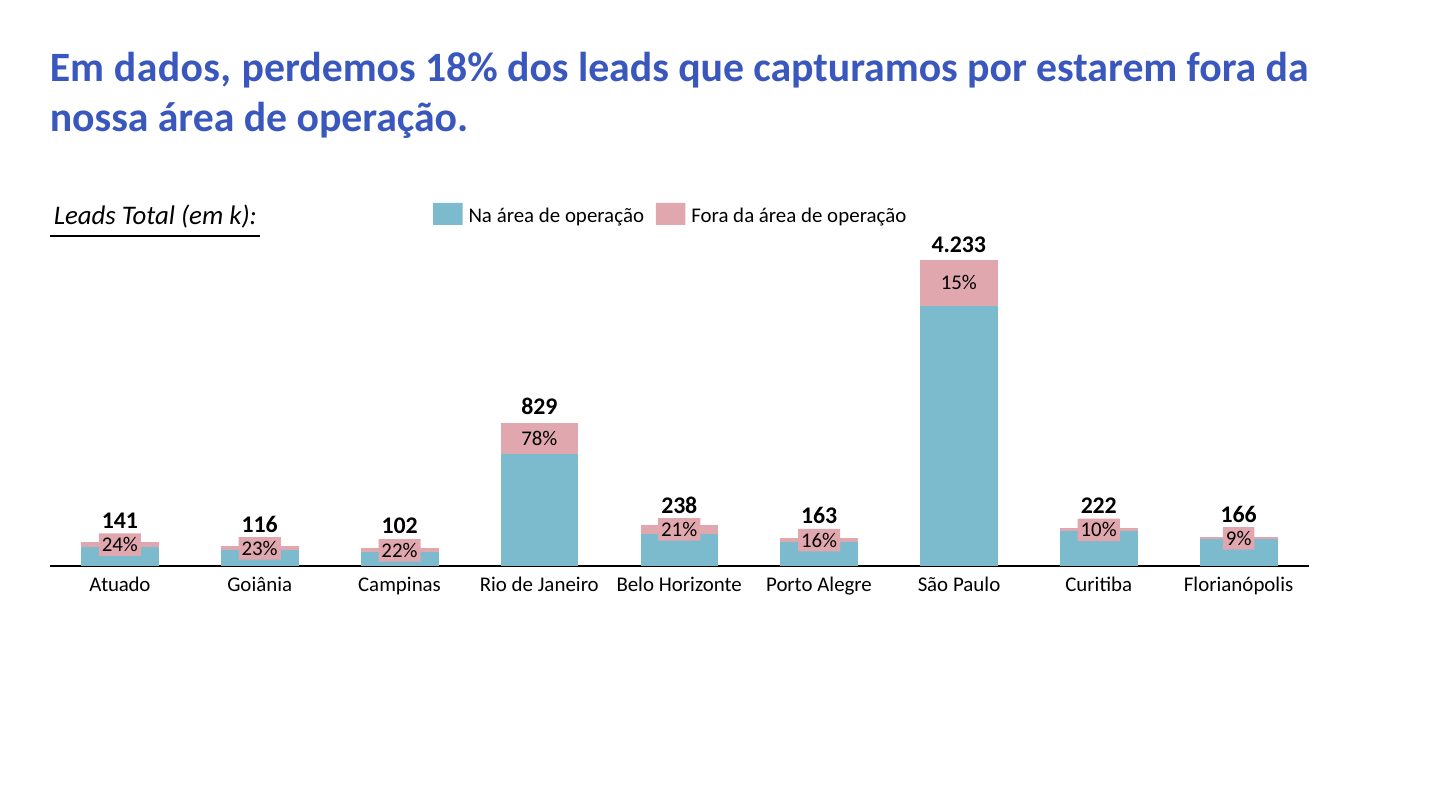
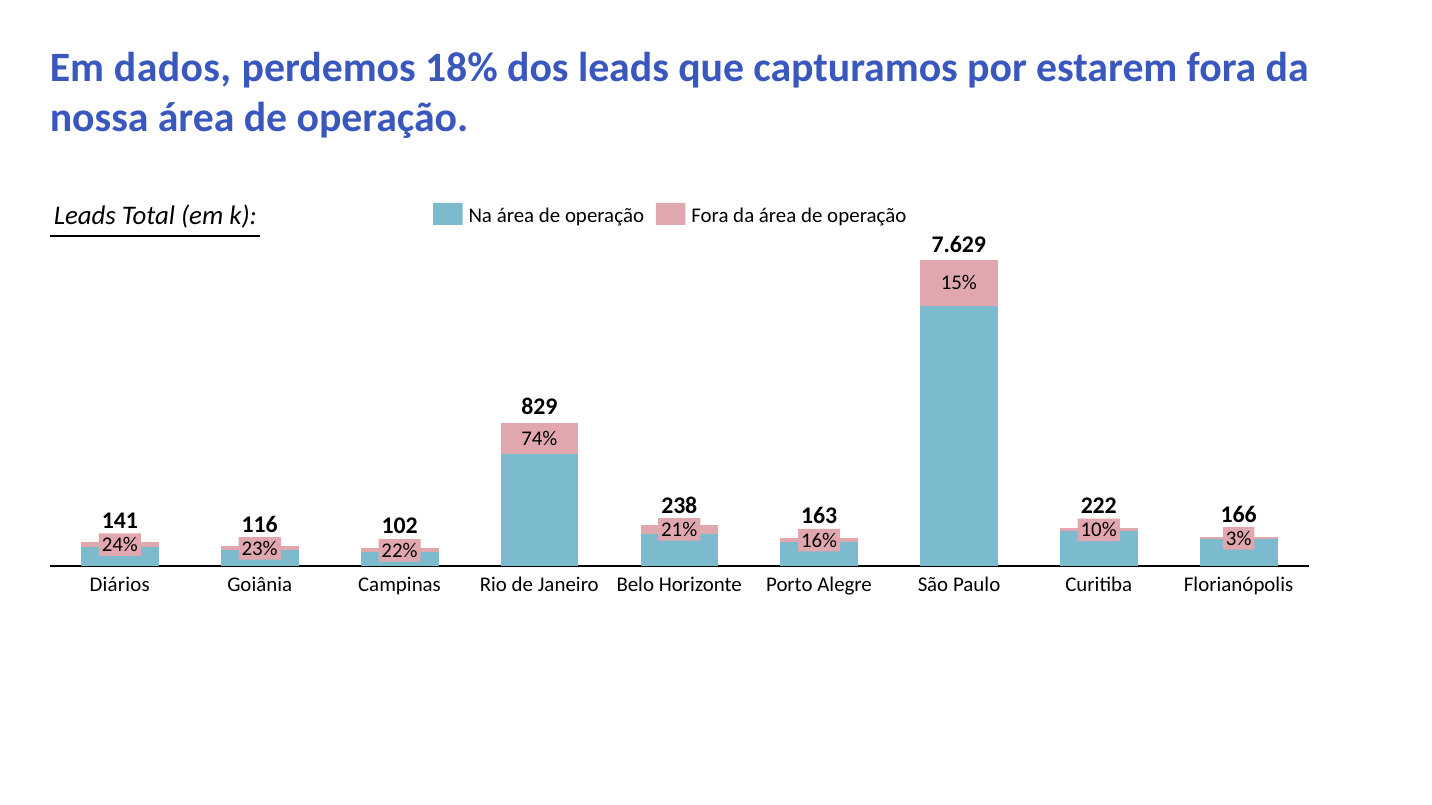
4.233: 4.233 -> 7.629
78%: 78% -> 74%
9%: 9% -> 3%
Atuado: Atuado -> Diários
